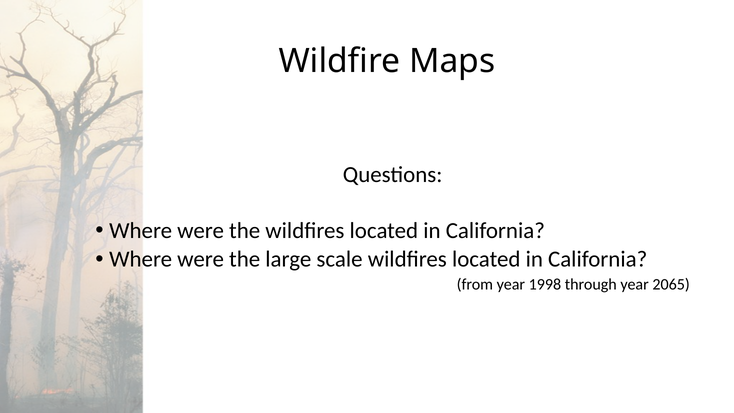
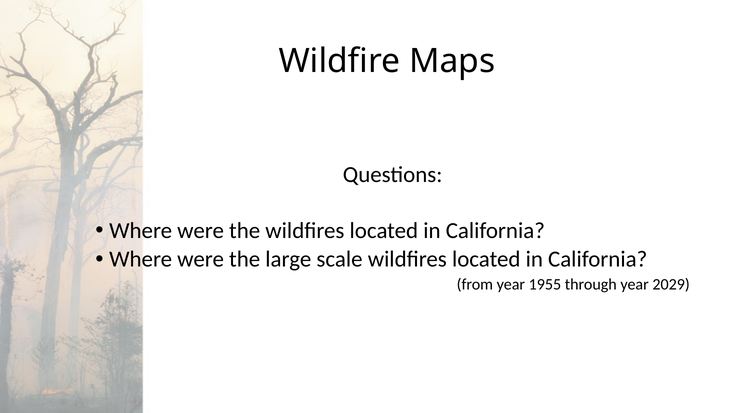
1998: 1998 -> 1955
2065: 2065 -> 2029
